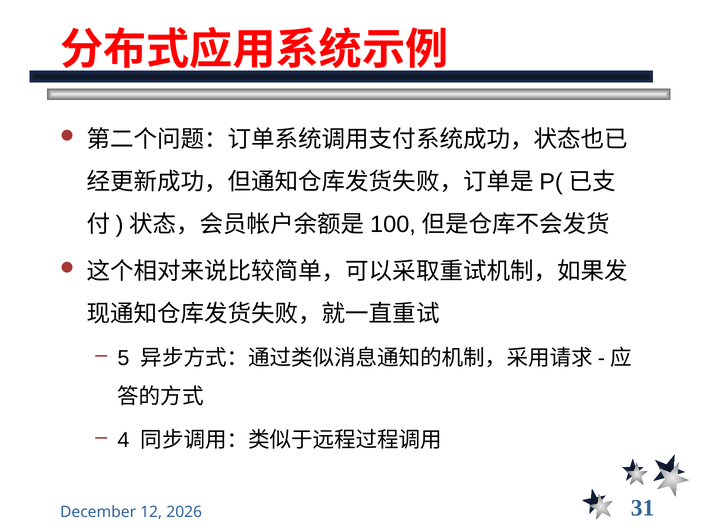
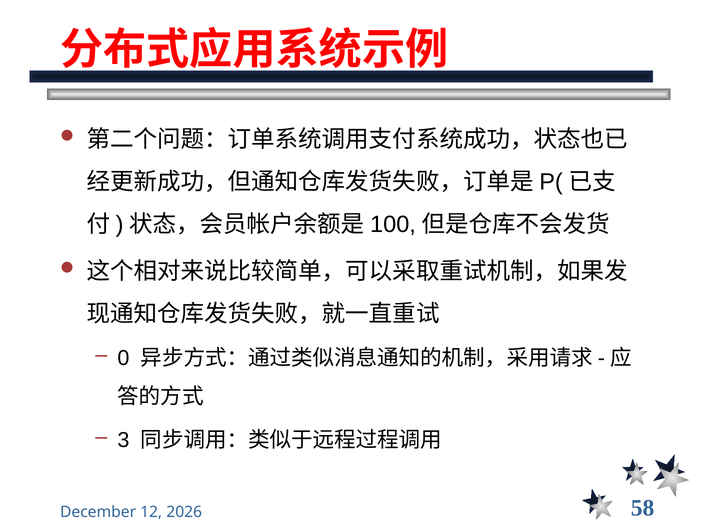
5: 5 -> 0
4: 4 -> 3
31: 31 -> 58
